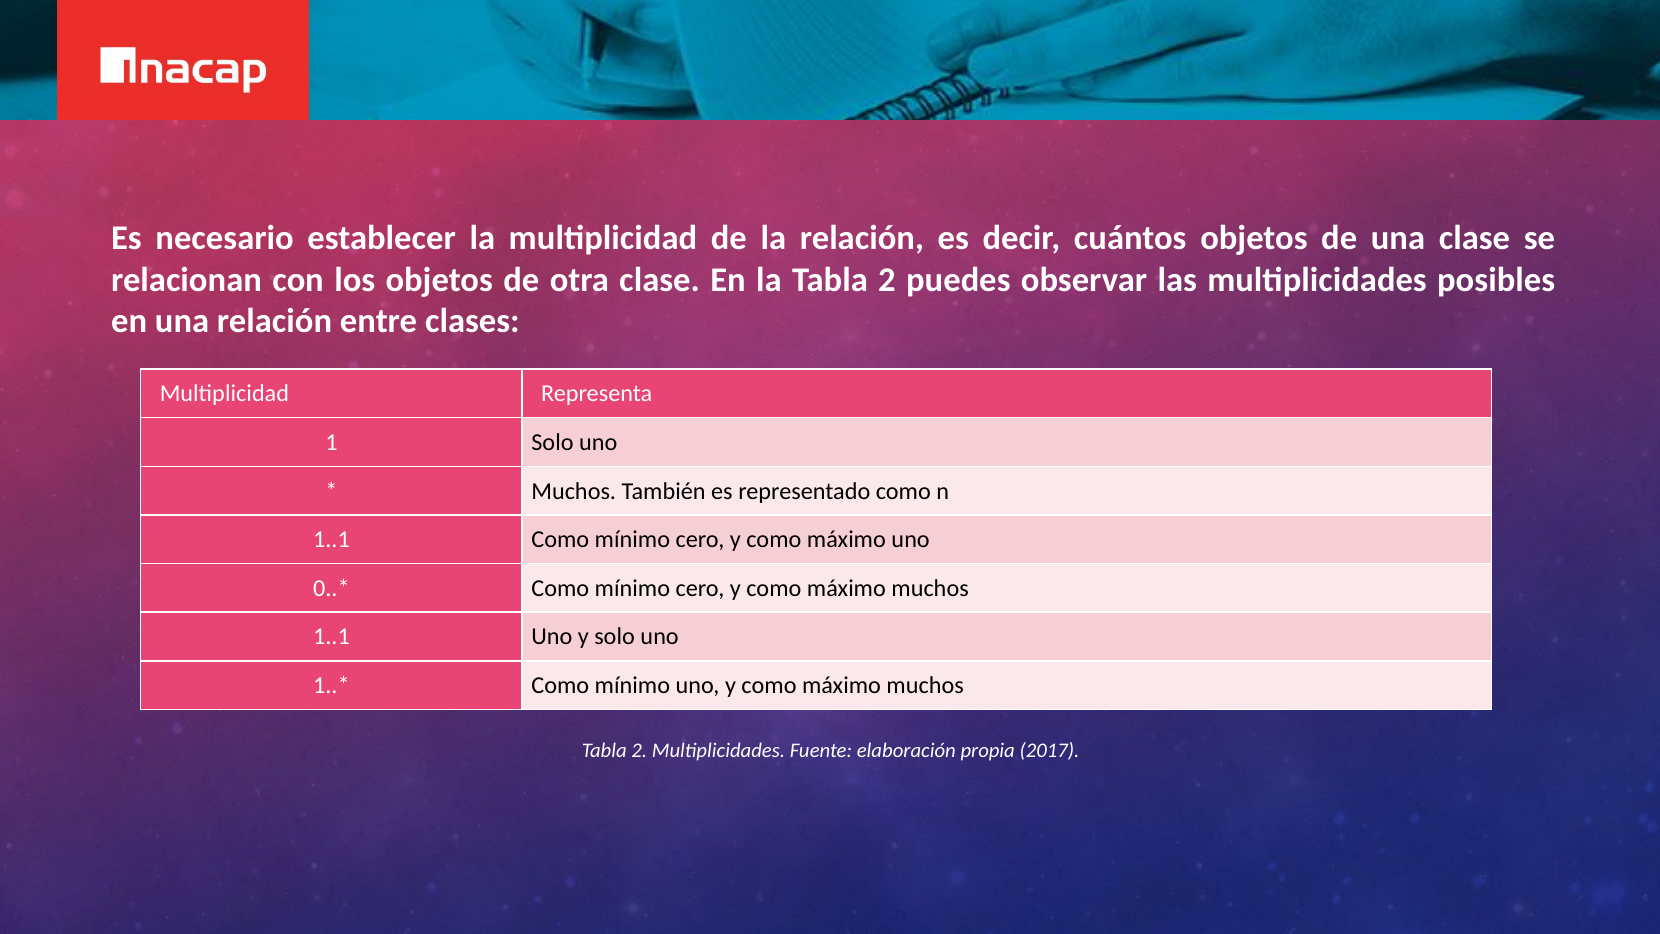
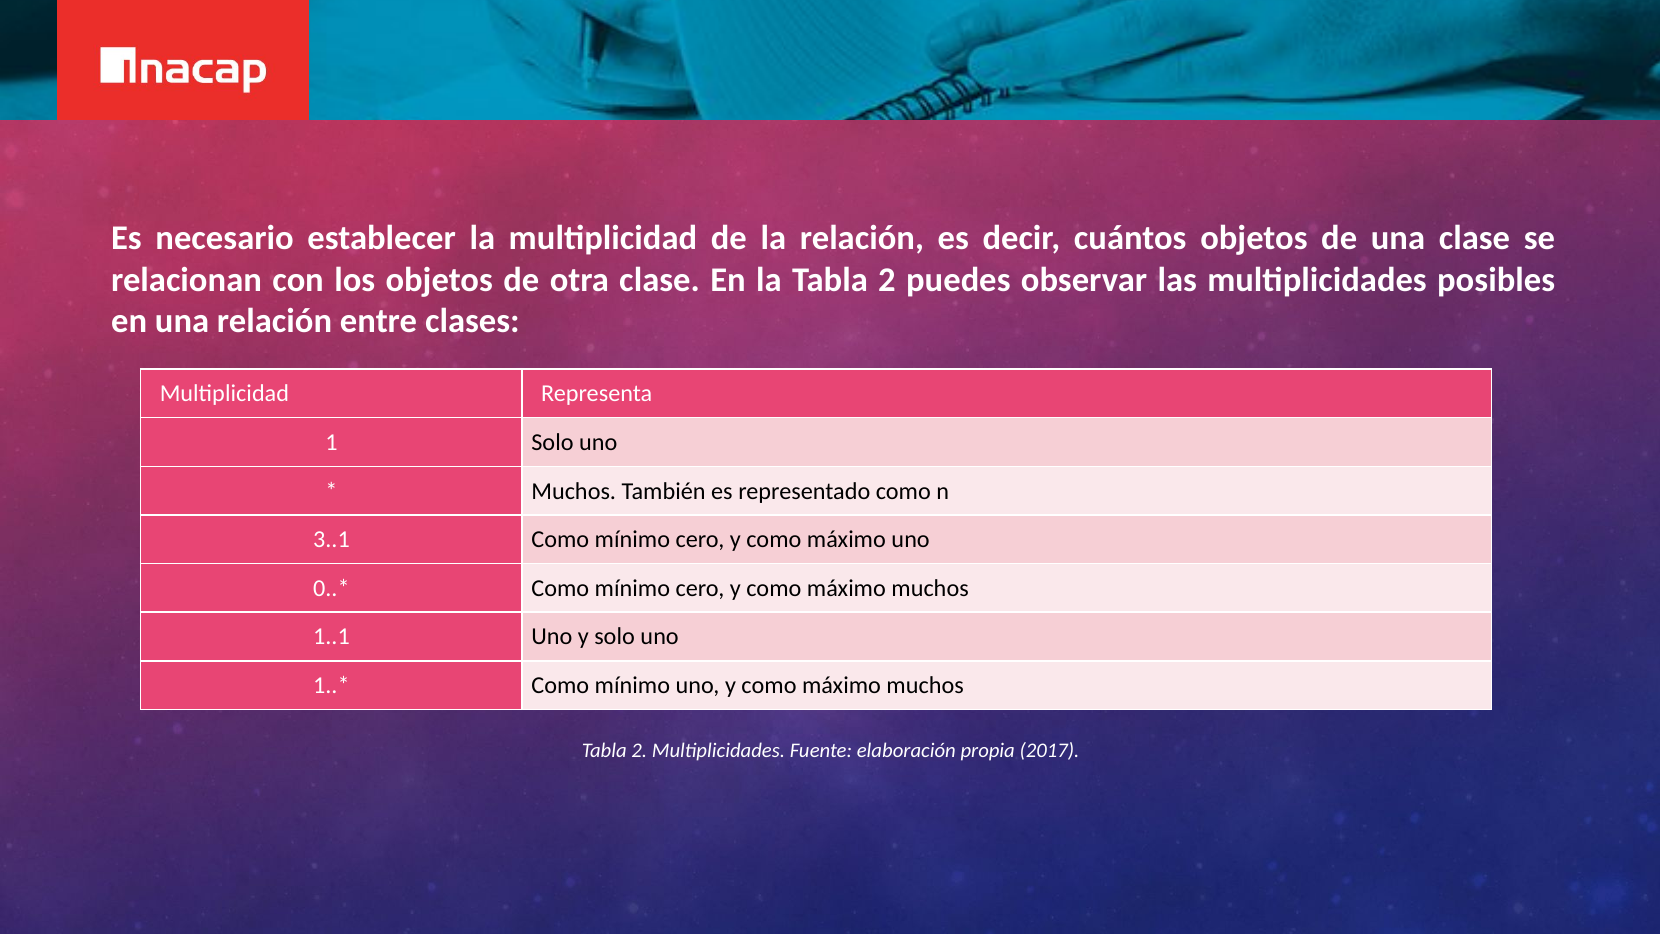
1..1 at (331, 540): 1..1 -> 3..1
